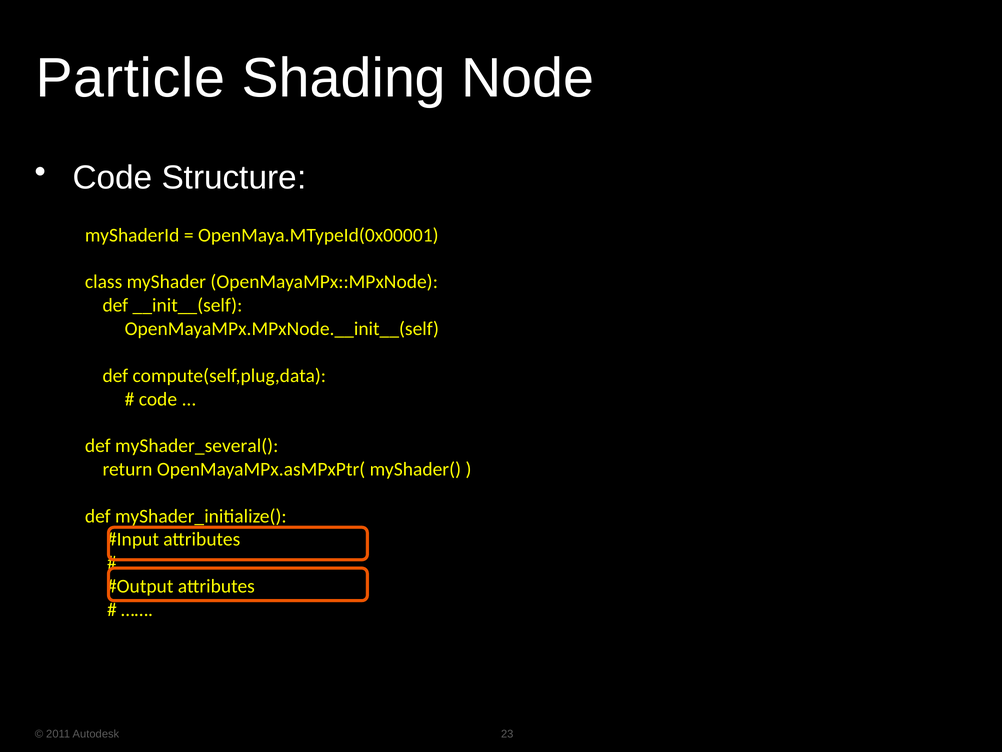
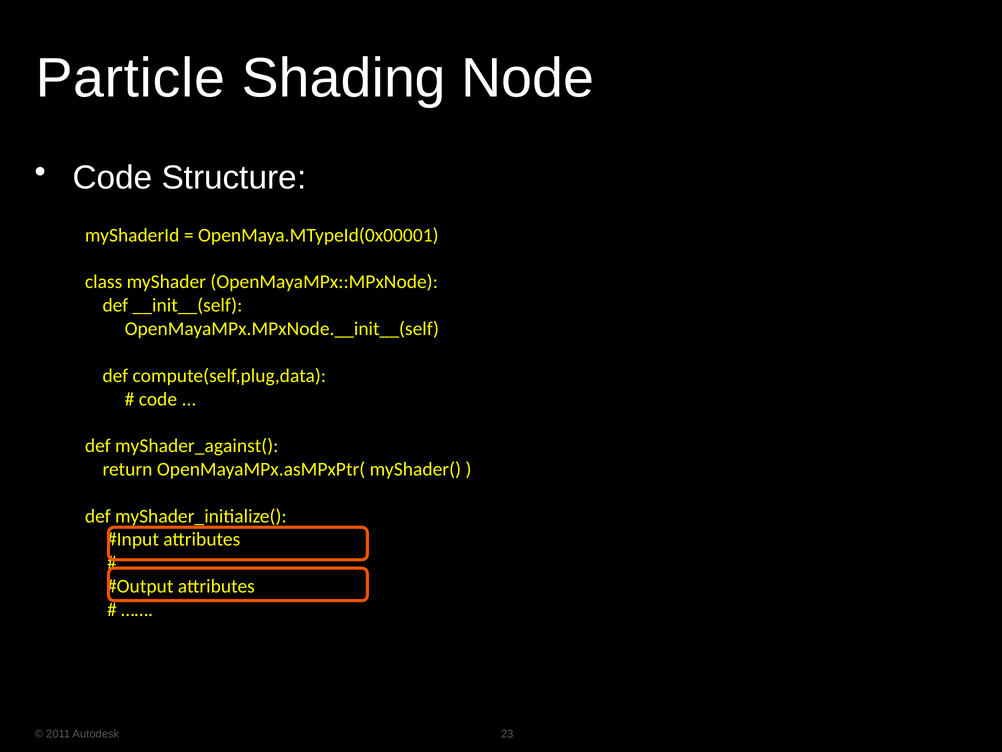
myShader_several(: myShader_several( -> myShader_against(
